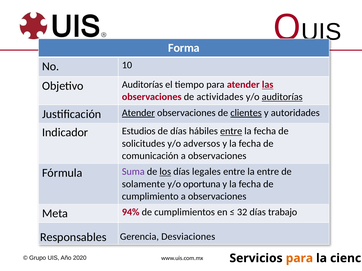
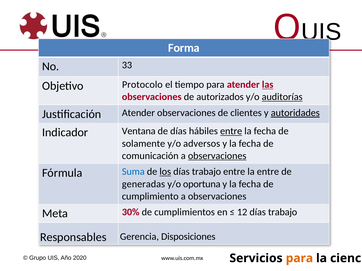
10: 10 -> 33
Objetivo Auditorías: Auditorías -> Protocolo
actividades: actividades -> autorizados
Atender at (138, 113) underline: present -> none
clientes underline: present -> none
autoridades underline: none -> present
Estudios: Estudios -> Ventana
solicitudes: solicitudes -> solamente
observaciones at (217, 156) underline: none -> present
Suma colour: purple -> blue
legales at (206, 172): legales -> trabajo
solamente: solamente -> generadas
94%: 94% -> 30%
32: 32 -> 12
Desviaciones: Desviaciones -> Disposiciones
